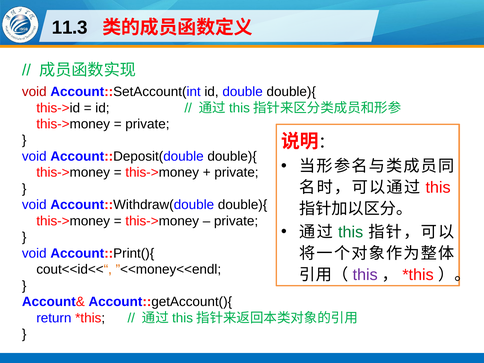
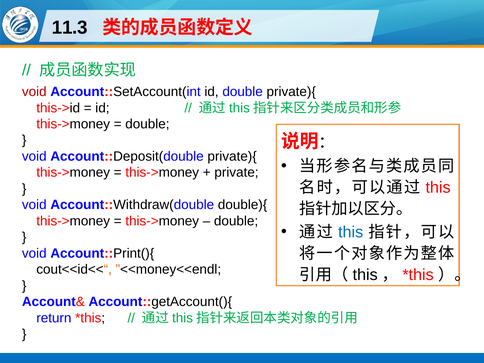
double double){: double){ -> private){
private at (147, 124): private -> double
Account::Deposit(double double){: double){ -> private){
private at (236, 221): private -> double
this at (351, 232) colour: green -> blue
this at (365, 275) colour: purple -> black
